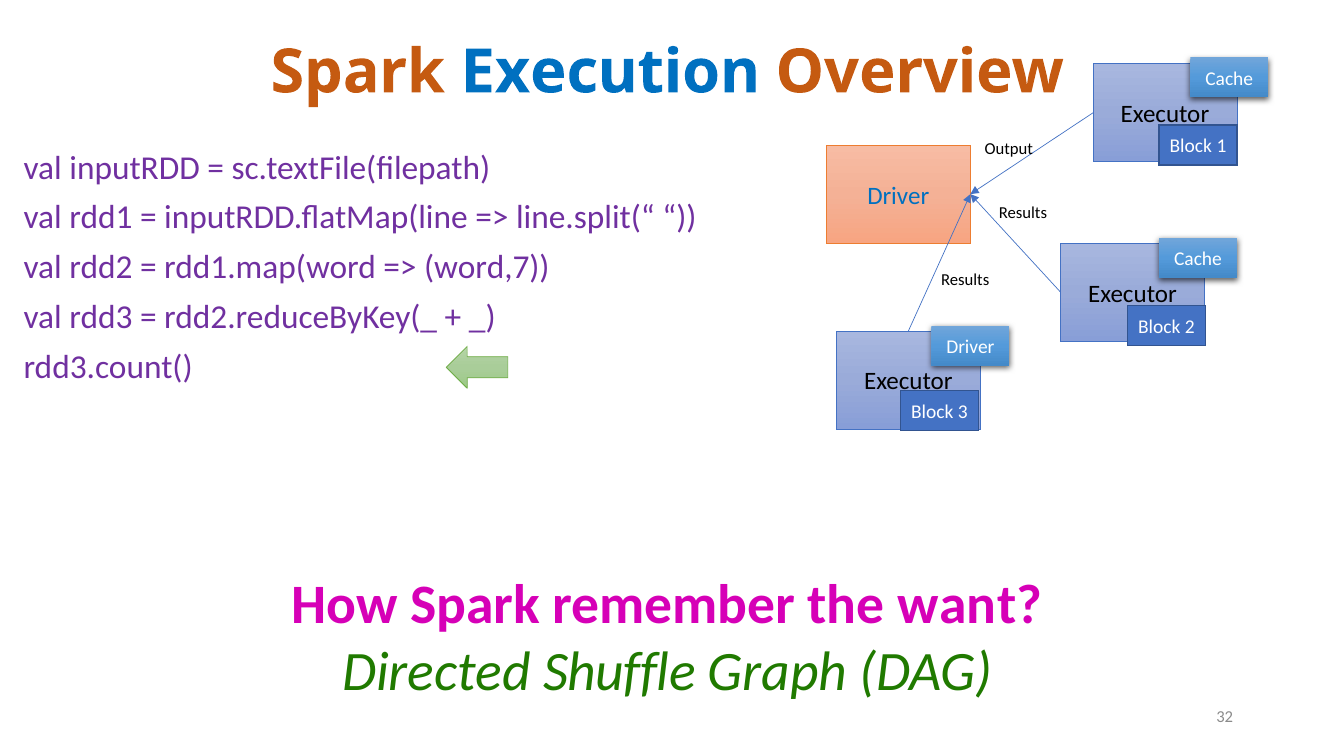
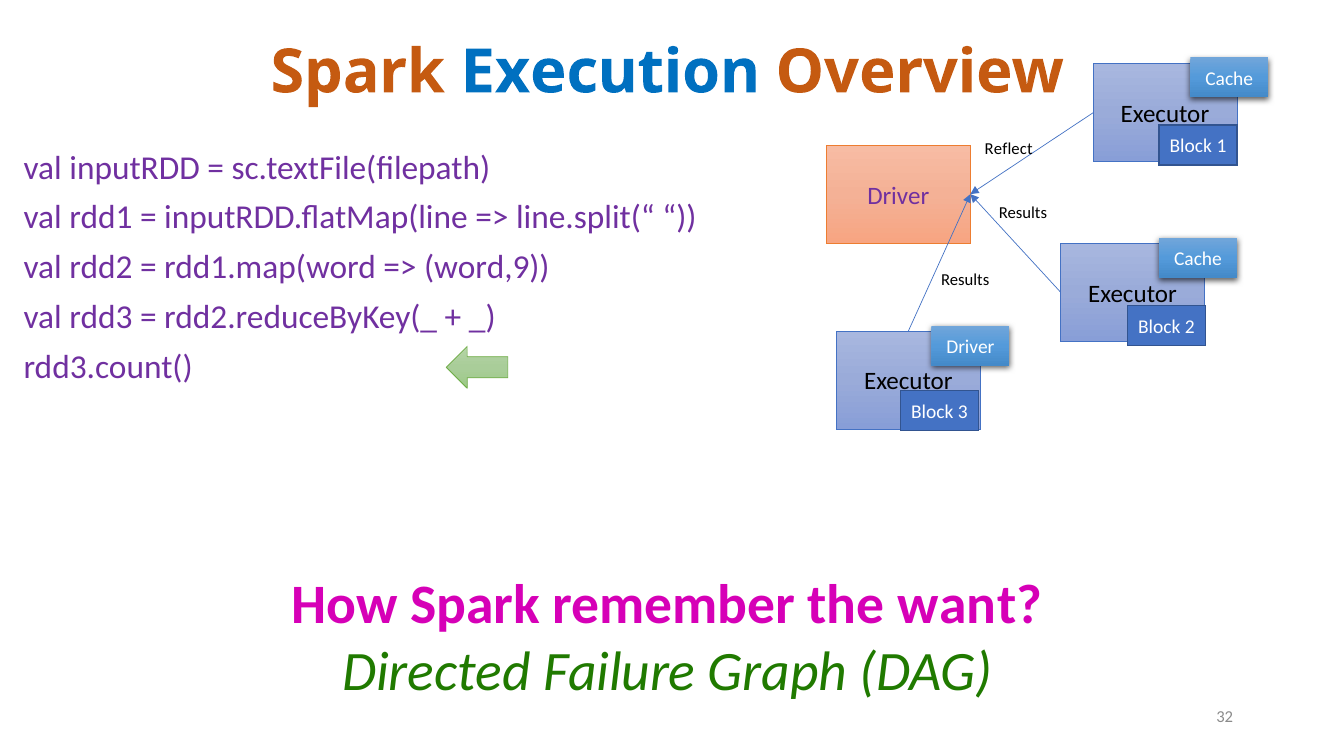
Output: Output -> Reflect
Driver at (898, 196) colour: blue -> purple
word,7: word,7 -> word,9
Shuffle: Shuffle -> Failure
